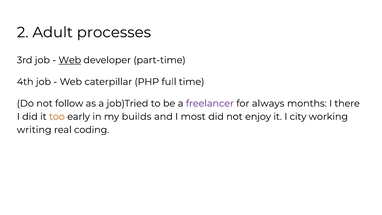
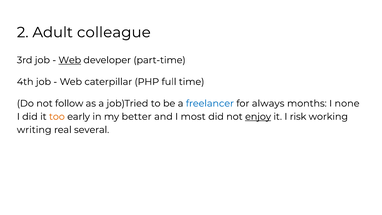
processes: processes -> colleague
freelancer colour: purple -> blue
there: there -> none
builds: builds -> better
enjoy underline: none -> present
city: city -> risk
coding: coding -> several
